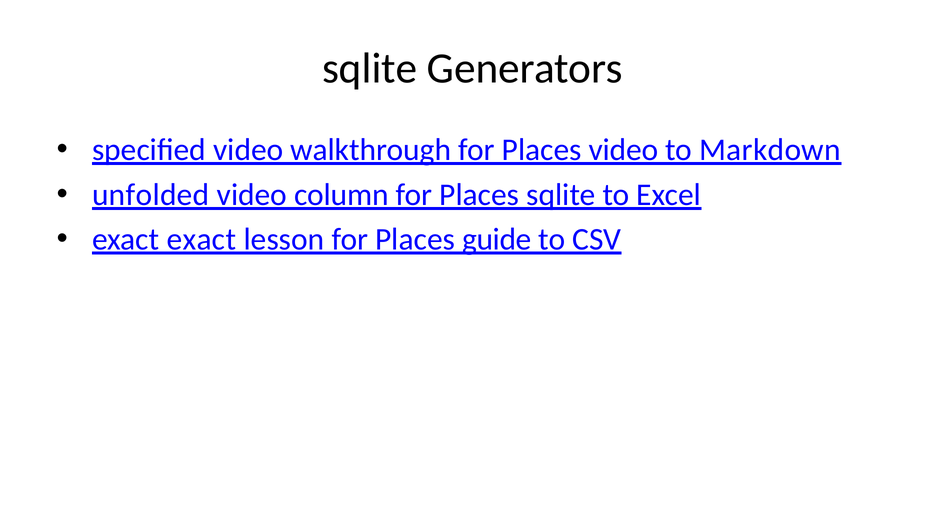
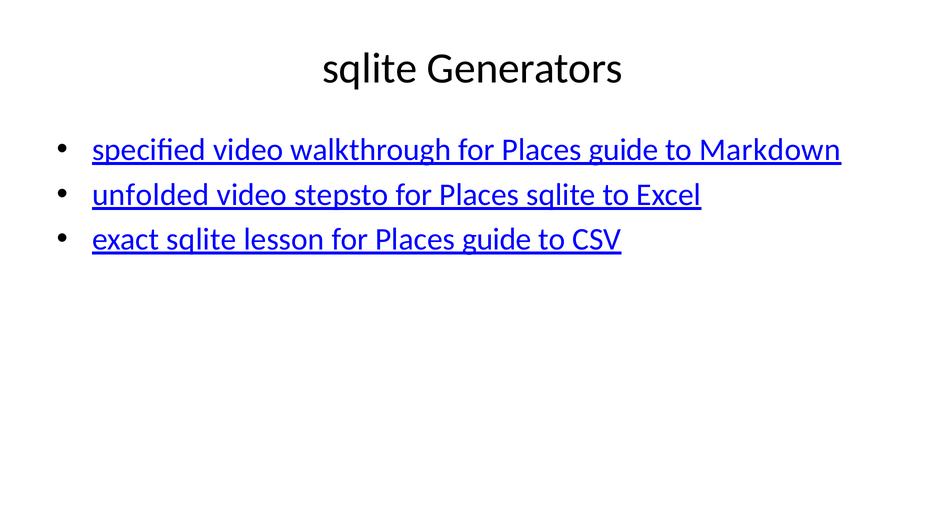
walkthrough for Places video: video -> guide
column: column -> stepsto
exact exact: exact -> sqlite
